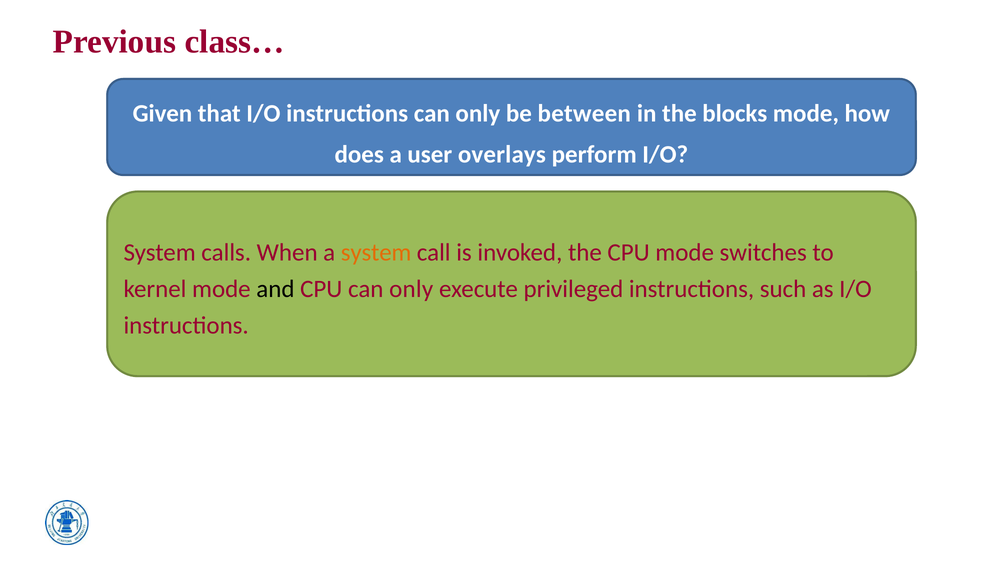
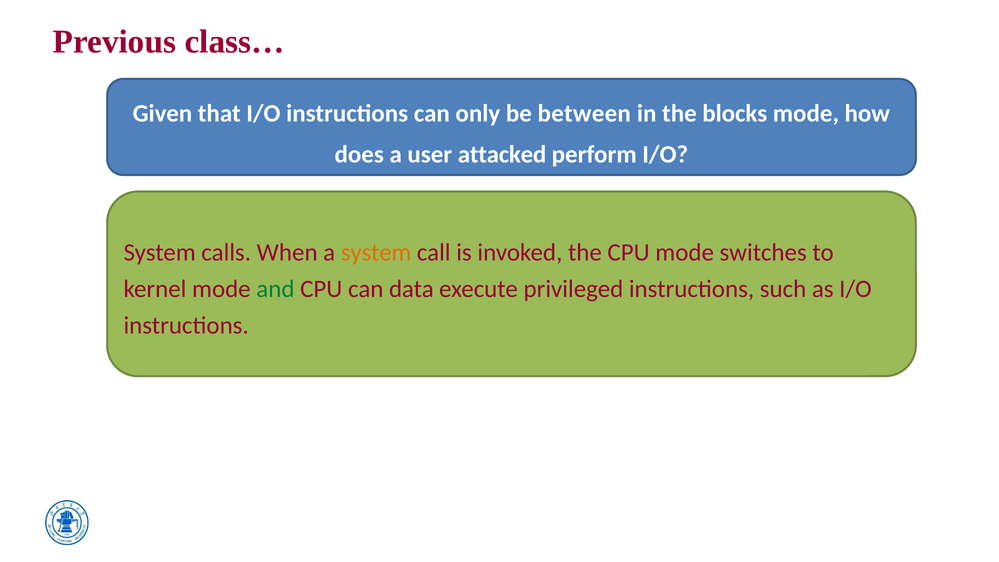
overlays: overlays -> attacked
and colour: black -> green
CPU can only: only -> data
